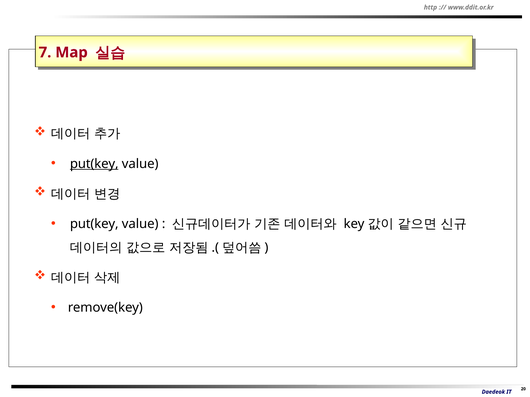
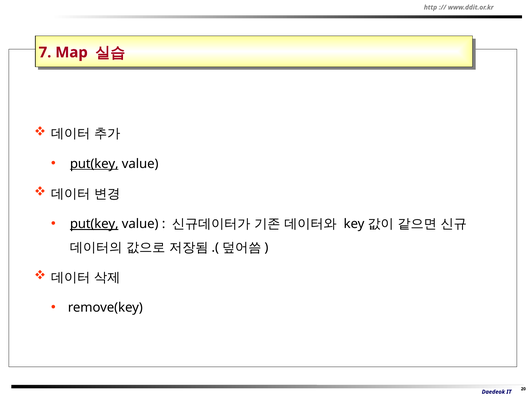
put(key at (94, 224) underline: none -> present
